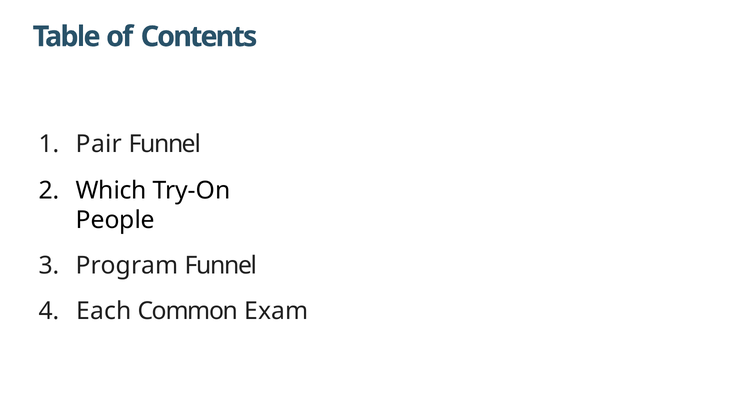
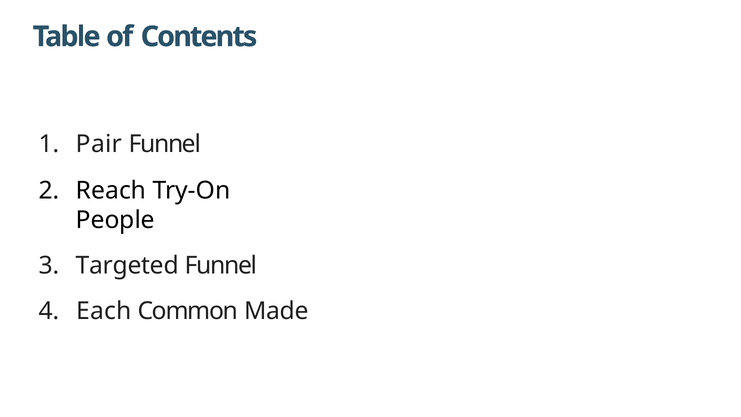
Which: Which -> Reach
Program: Program -> Targeted
Exam: Exam -> Made
